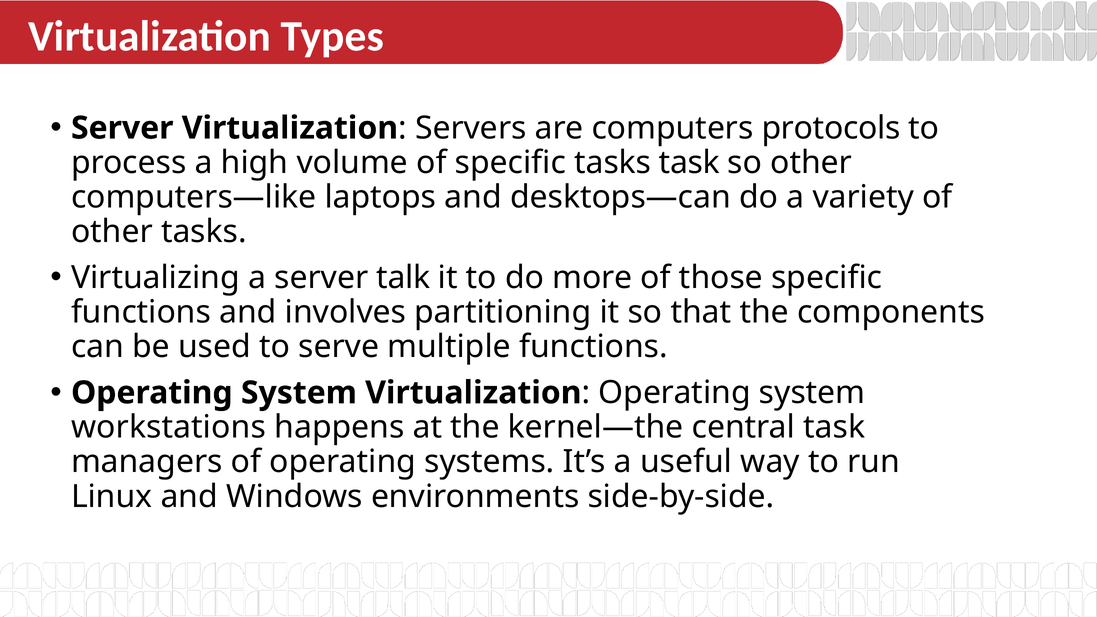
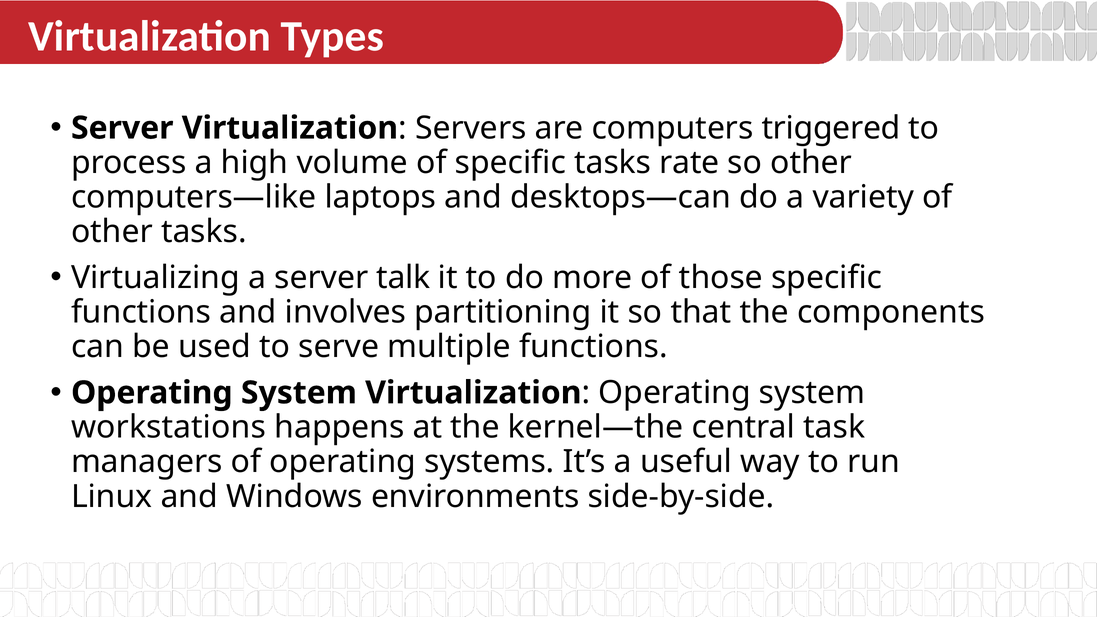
protocols: protocols -> triggered
tasks task: task -> rate
